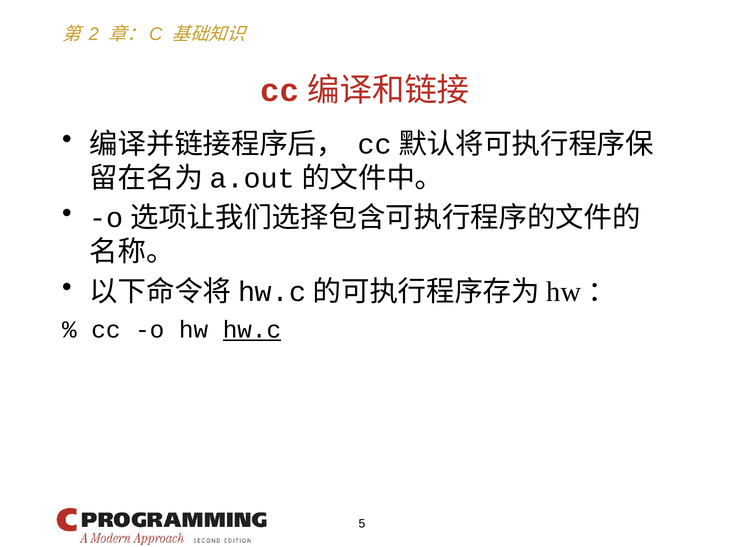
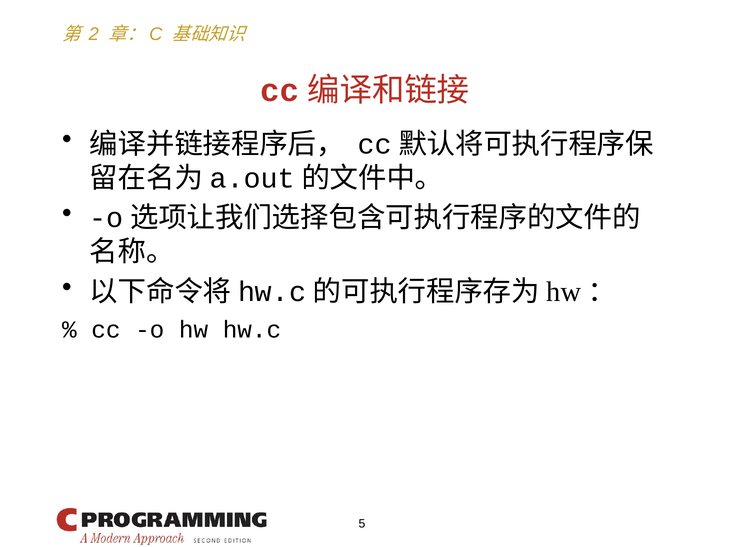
hw.c underline: present -> none
